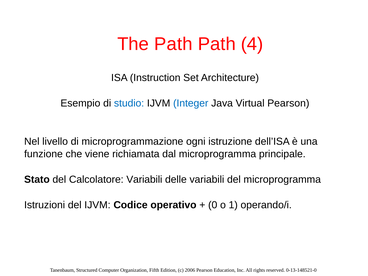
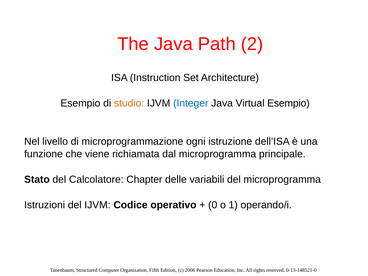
The Path: Path -> Java
4: 4 -> 2
studio colour: blue -> orange
Virtual Pearson: Pearson -> Esempio
Calcolatore Variabili: Variabili -> Chapter
